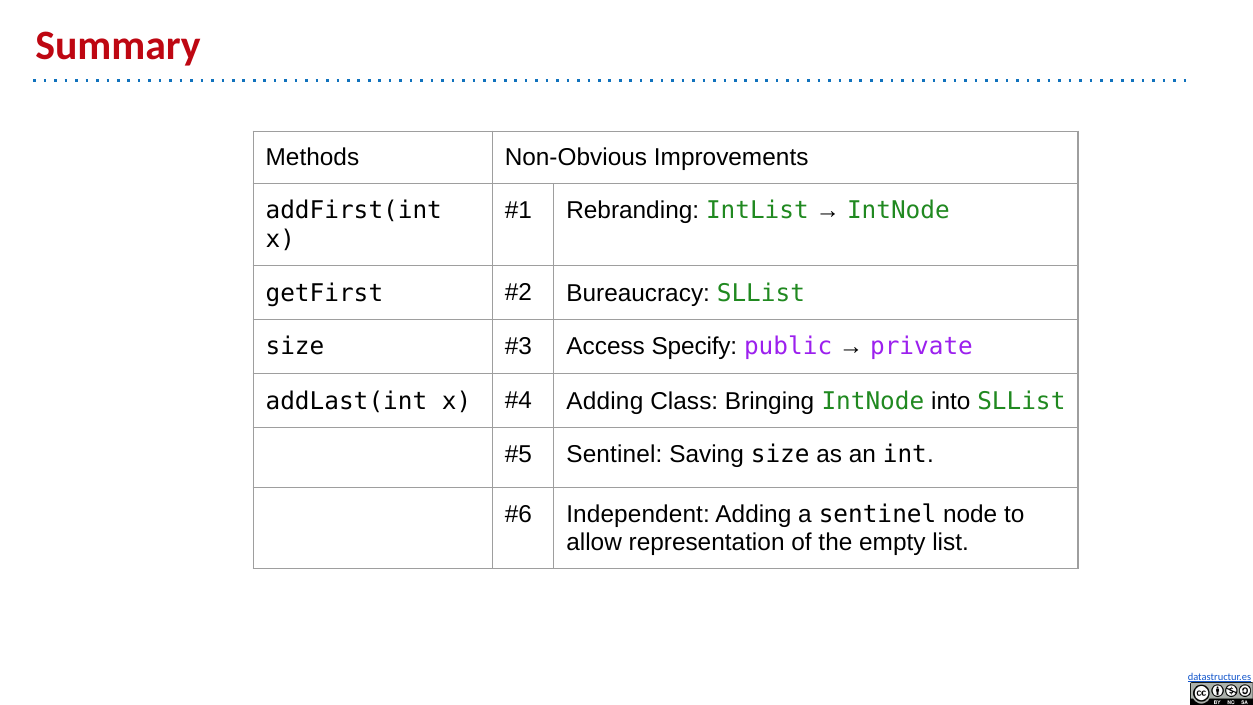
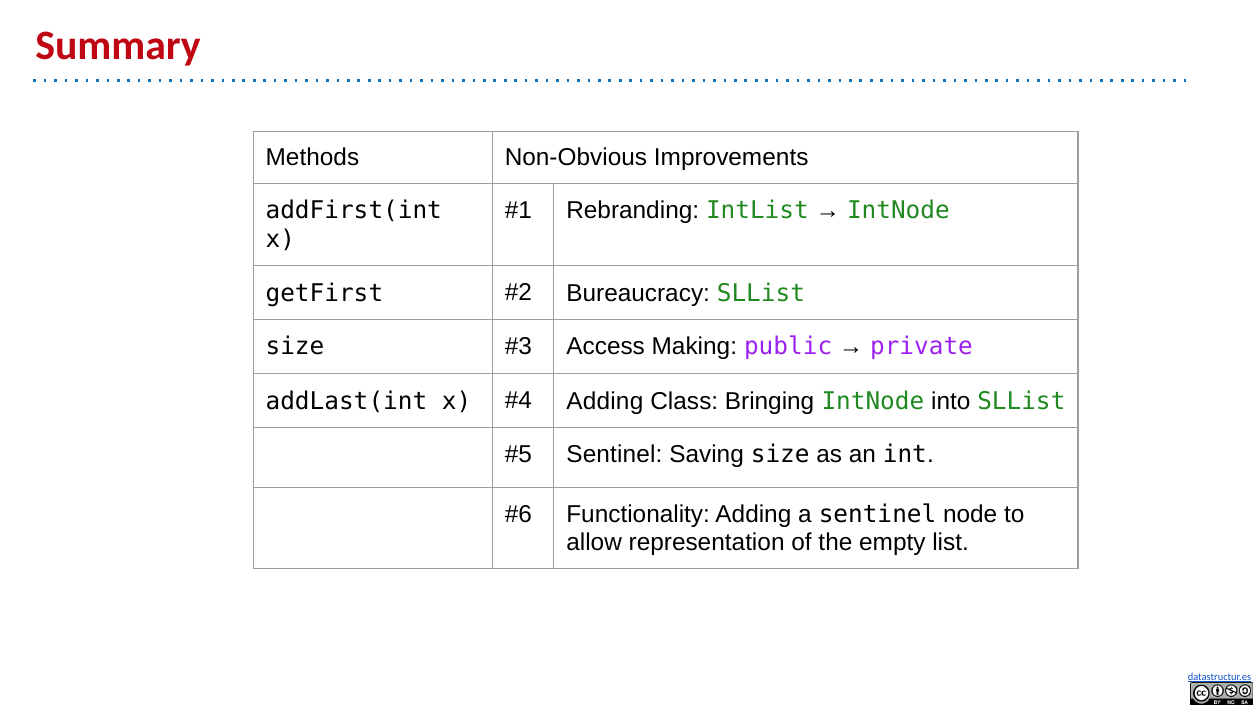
Specify: Specify -> Making
Independent: Independent -> Functionality
